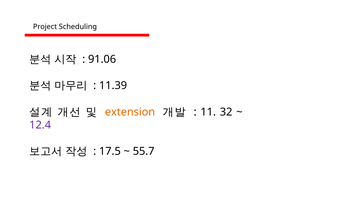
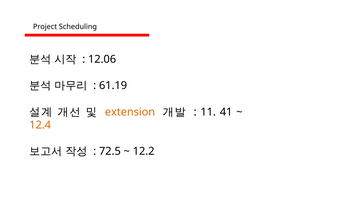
91.06: 91.06 -> 12.06
11.39: 11.39 -> 61.19
32: 32 -> 41
12.4 colour: purple -> orange
17.5: 17.5 -> 72.5
55.7: 55.7 -> 12.2
